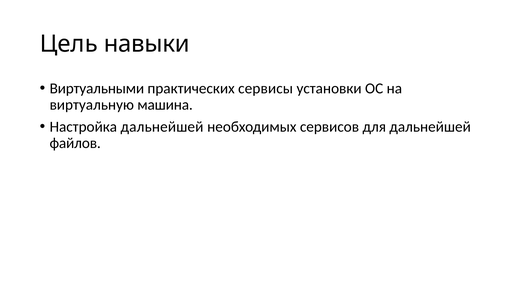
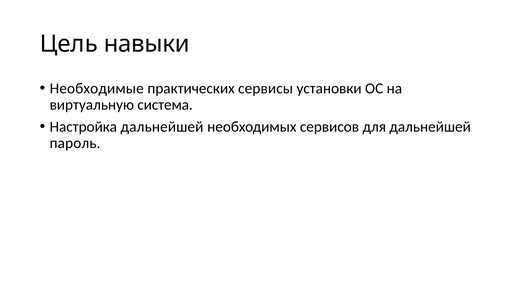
Виртуальными: Виртуальными -> Необходимые
машина: машина -> система
файлов: файлов -> пароль
